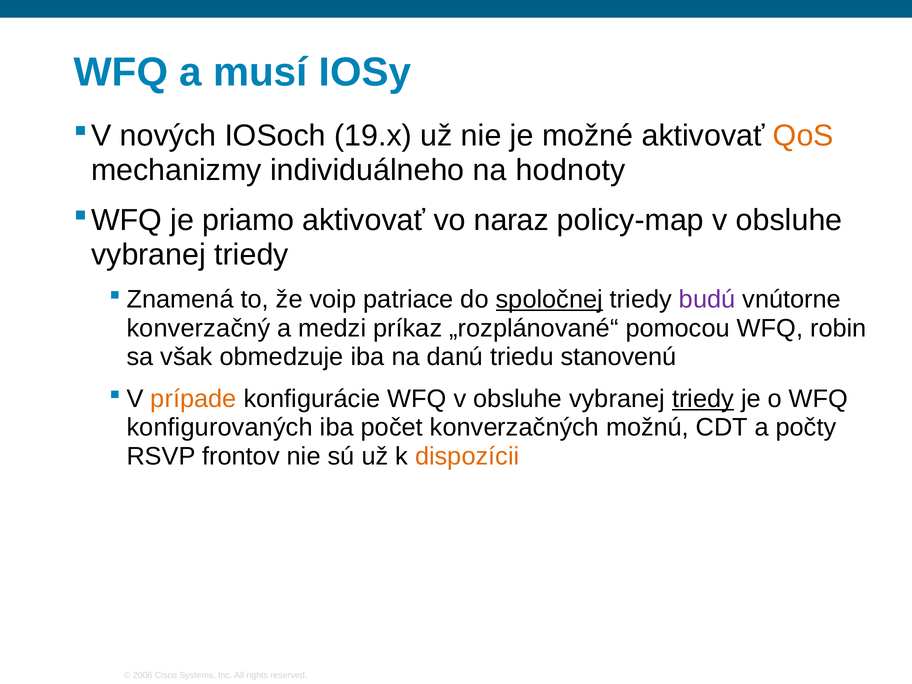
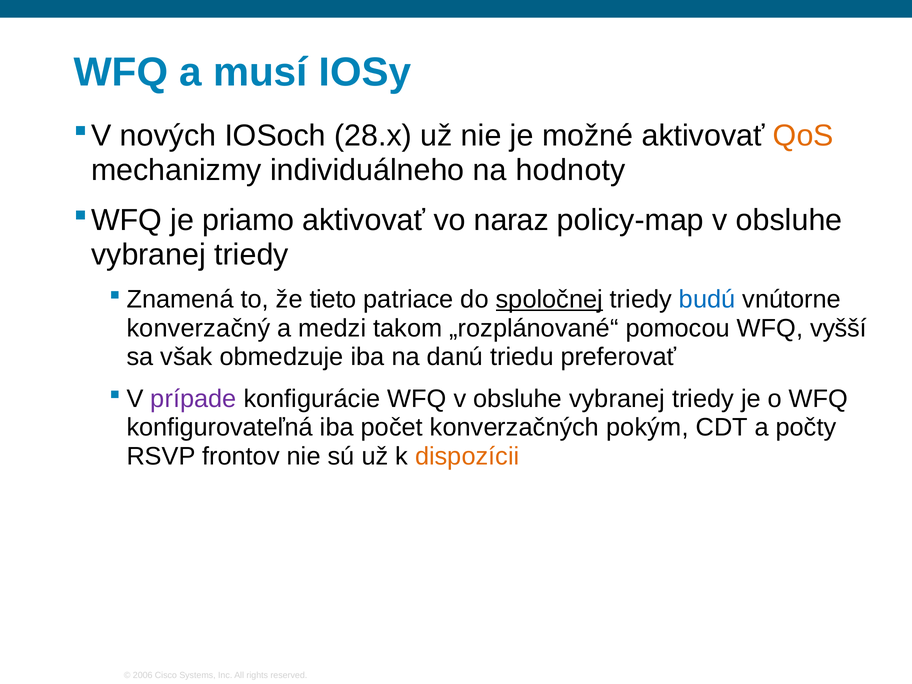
19.x: 19.x -> 28.x
voip: voip -> tieto
budú colour: purple -> blue
príkaz: príkaz -> takom
robin: robin -> vyšší
stanovenú: stanovenú -> preferovať
prípade colour: orange -> purple
triedy at (703, 399) underline: present -> none
konfigurovaných: konfigurovaných -> konfigurovateľná
možnú: možnú -> pokým
